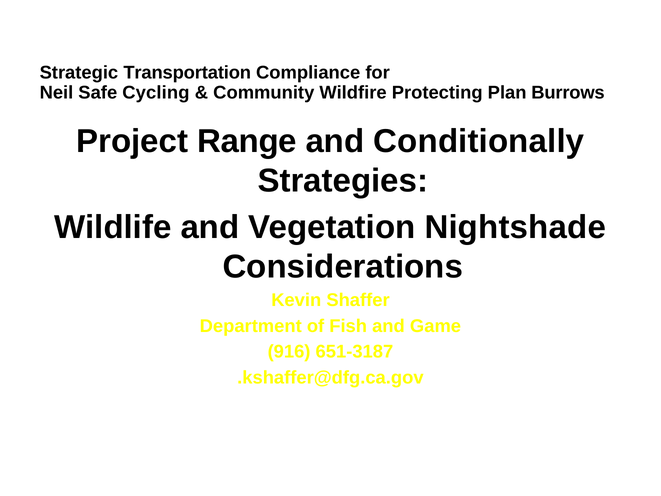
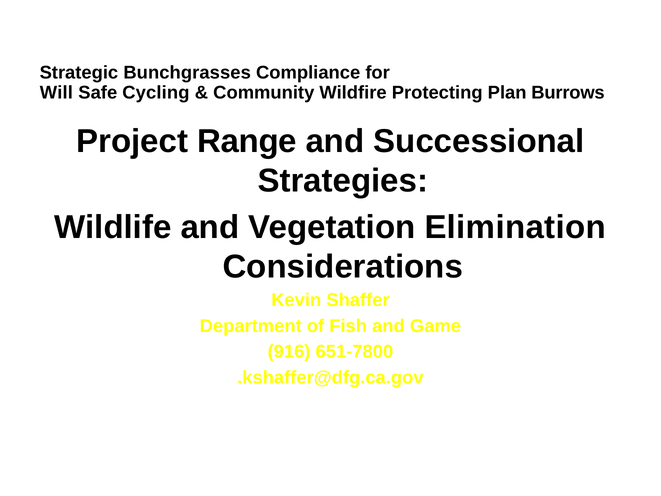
Transportation: Transportation -> Bunchgrasses
Neil: Neil -> Will
Conditionally: Conditionally -> Successional
Nightshade: Nightshade -> Elimination
651-3187: 651-3187 -> 651-7800
